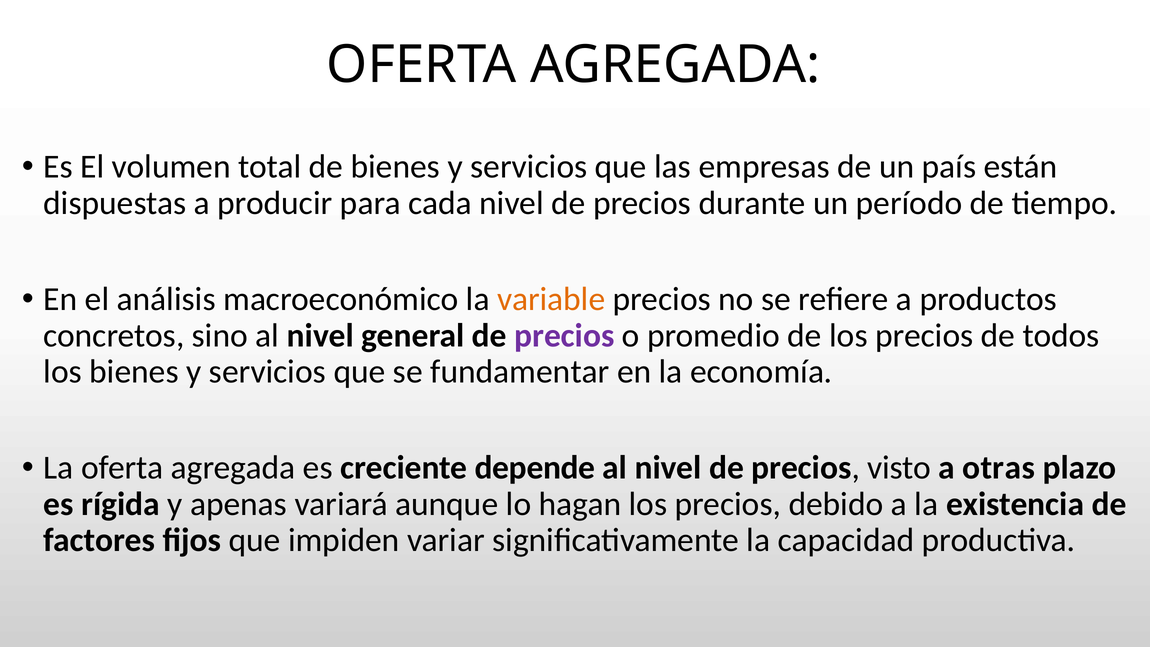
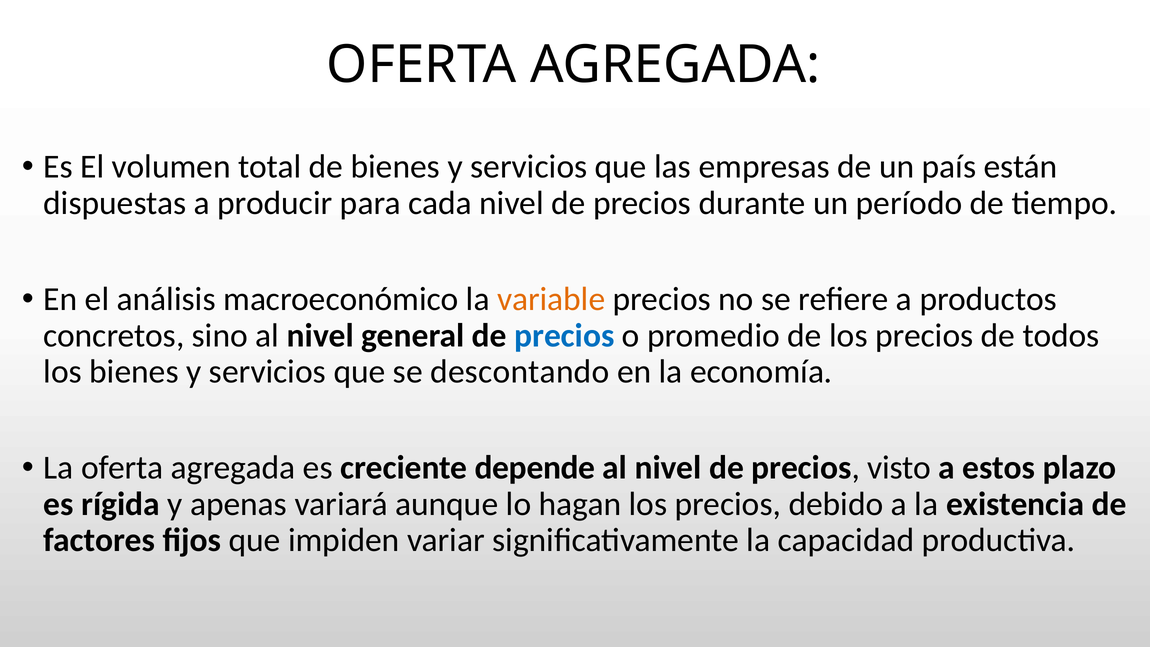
precios at (564, 335) colour: purple -> blue
fundamentar: fundamentar -> descontando
otras: otras -> estos
